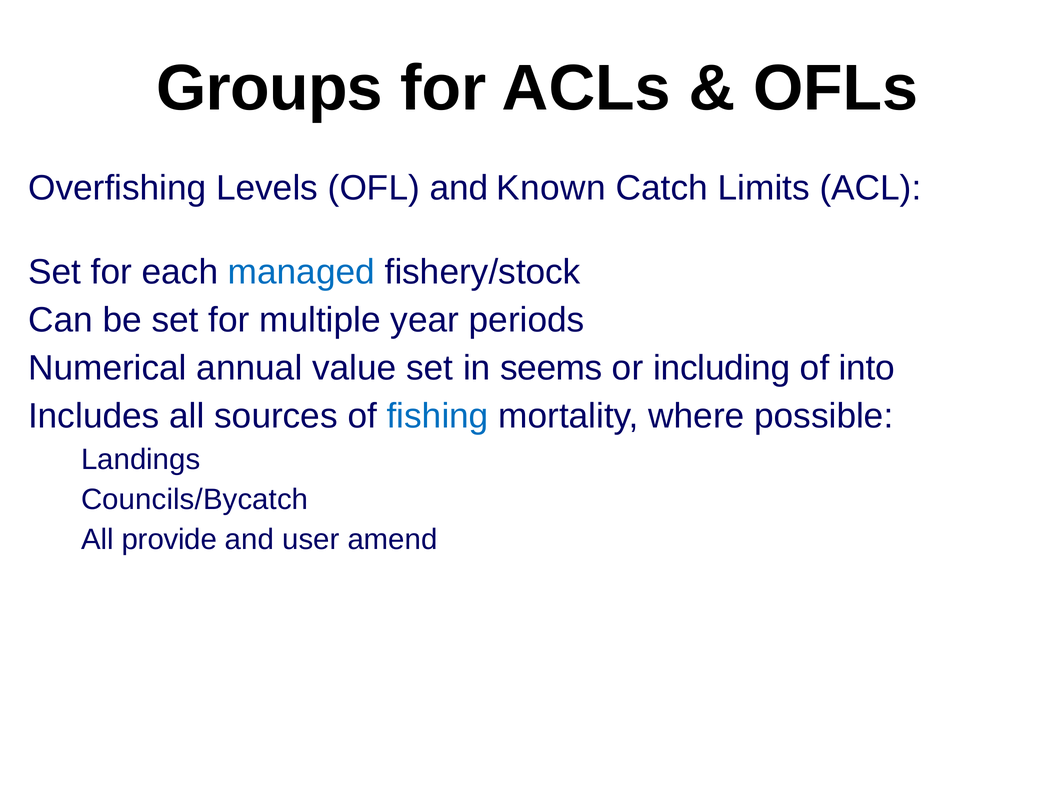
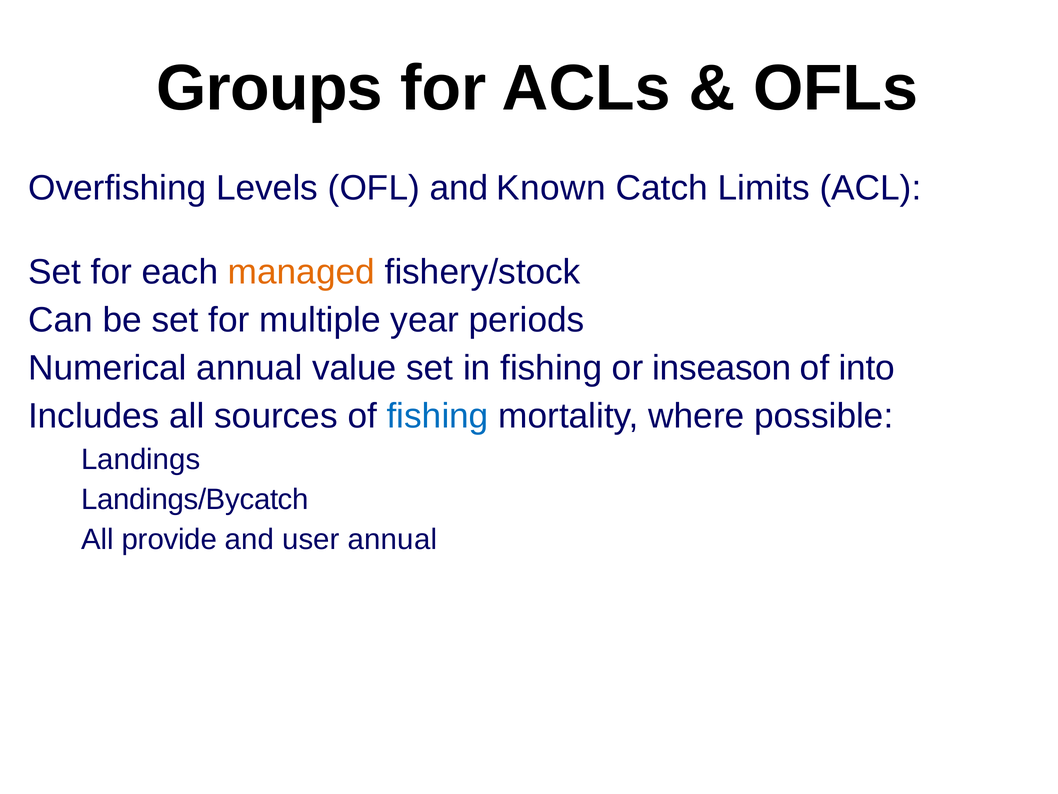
managed colour: blue -> orange
in seems: seems -> fishing
including: including -> inseason
Councils/Bycatch: Councils/Bycatch -> Landings/Bycatch
user amend: amend -> annual
